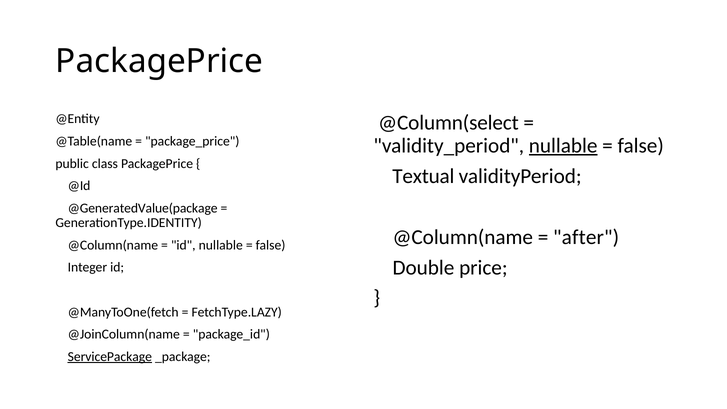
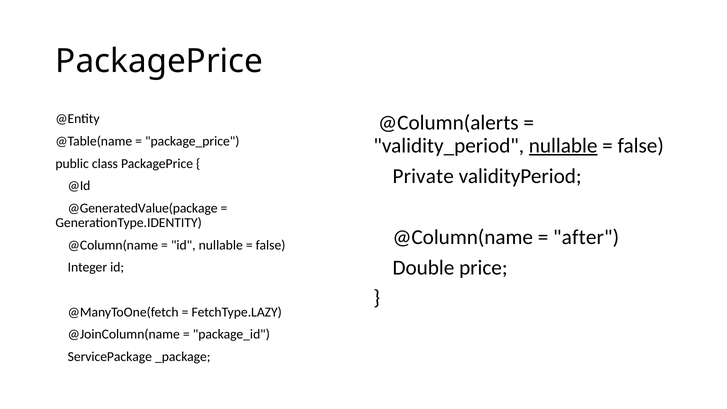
@Column(select: @Column(select -> @Column(alerts
Textual: Textual -> Private
ServicePackage underline: present -> none
